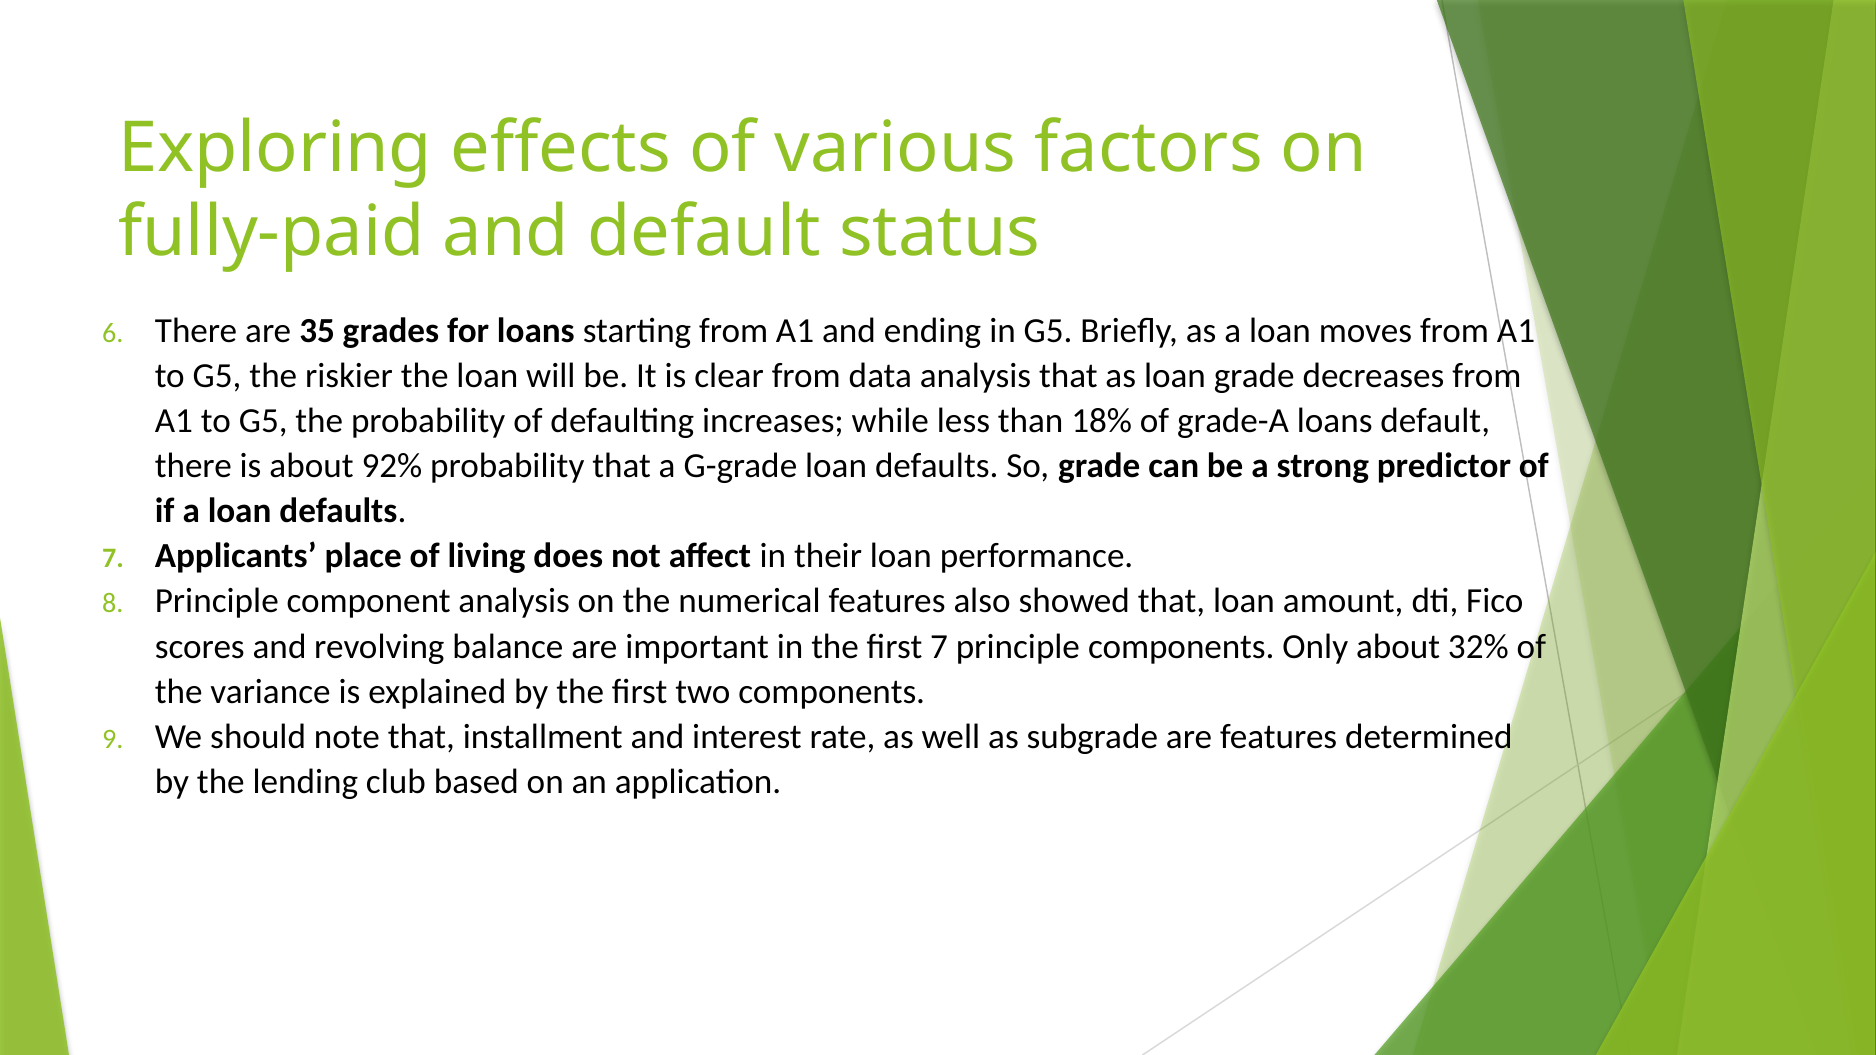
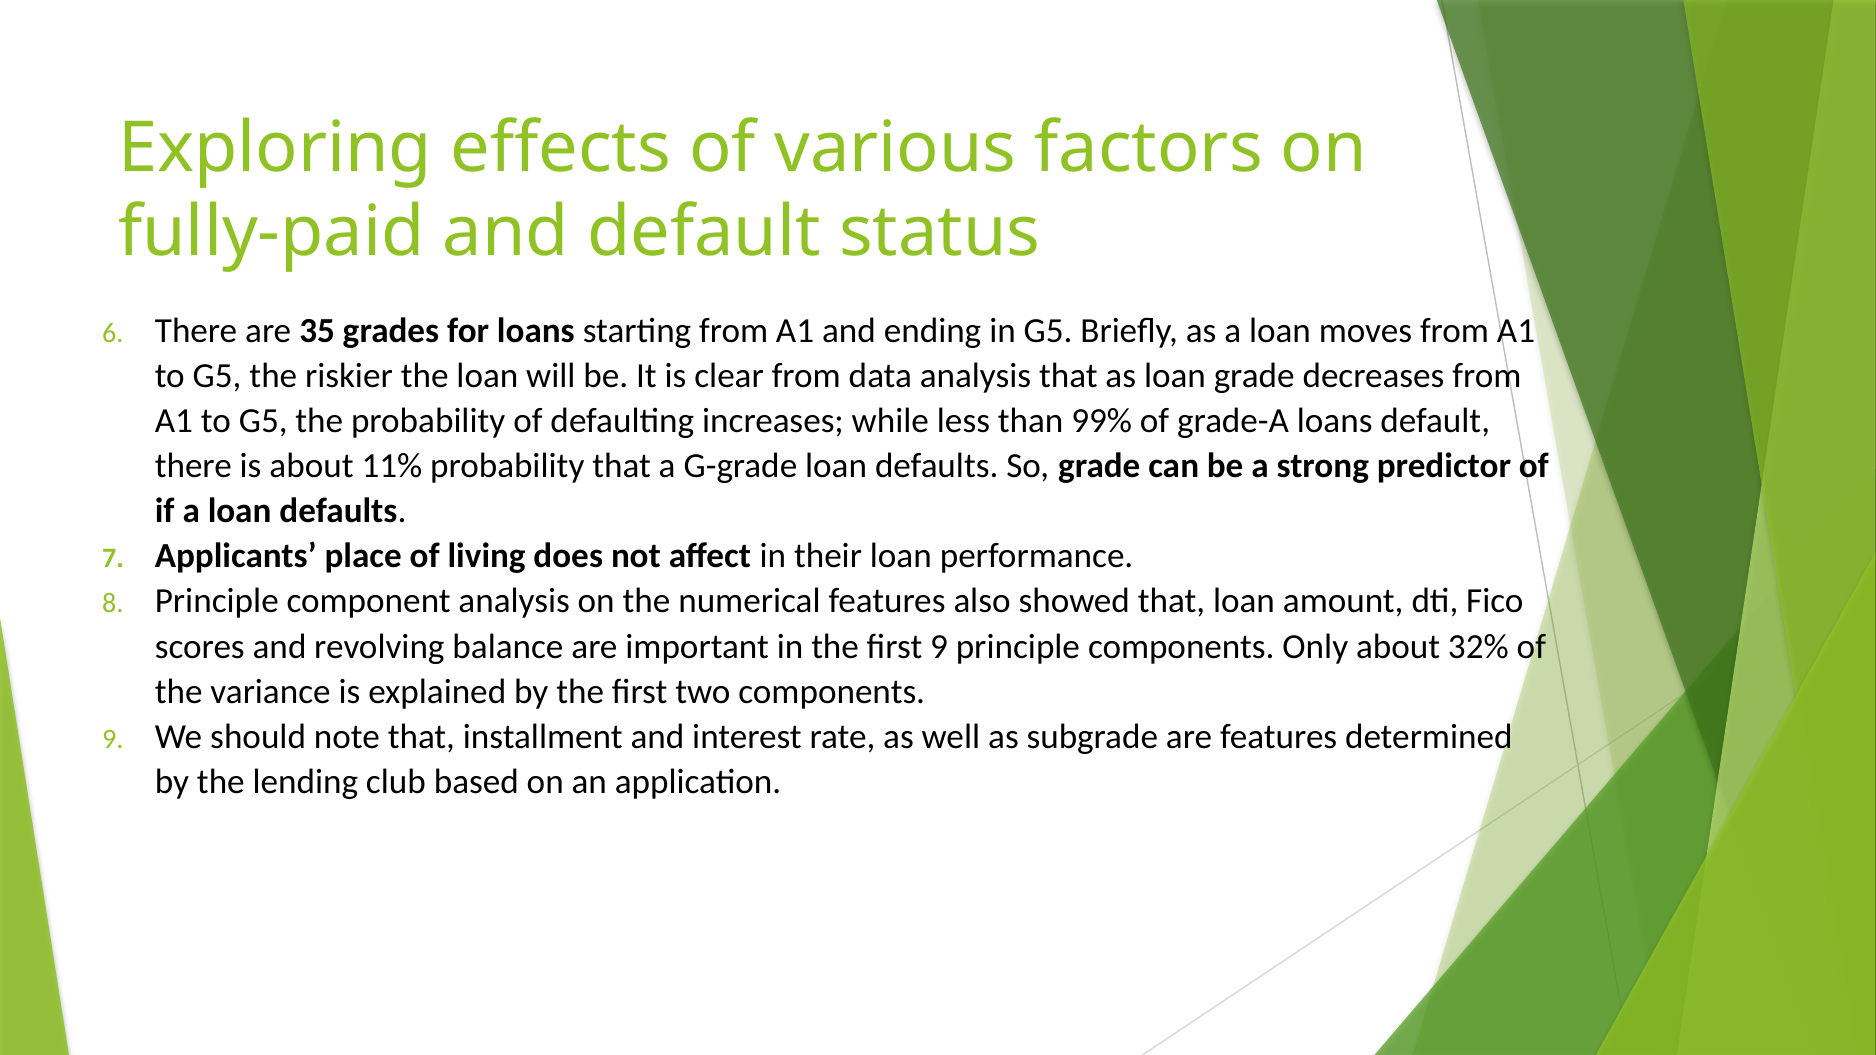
18%: 18% -> 99%
92%: 92% -> 11%
first 7: 7 -> 9
